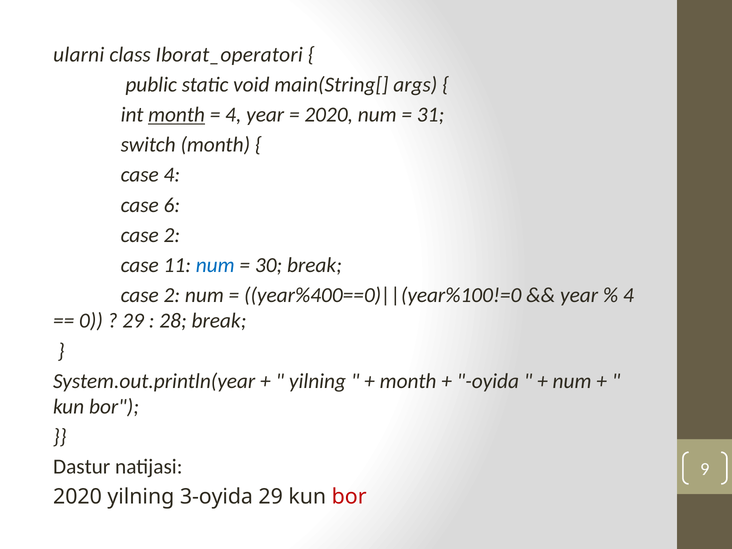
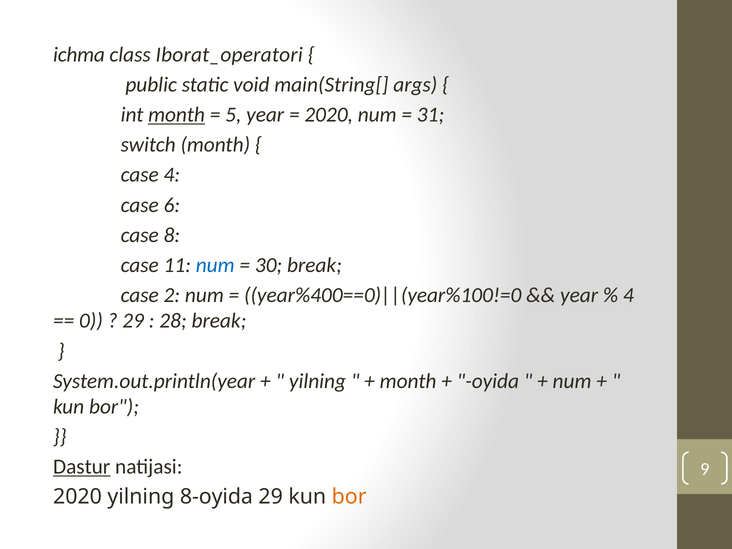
ularni: ularni -> ichma
4 at (233, 115): 4 -> 5
2 at (172, 235): 2 -> 8
Dastur underline: none -> present
3-oyida: 3-oyida -> 8-oyida
bor at (349, 497) colour: red -> orange
